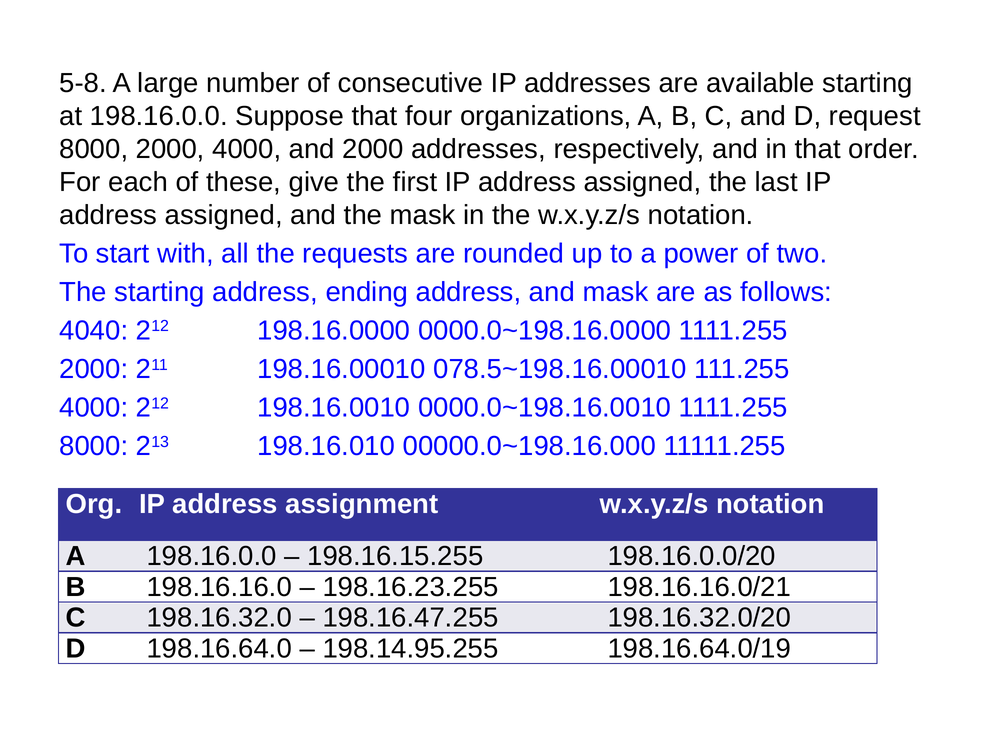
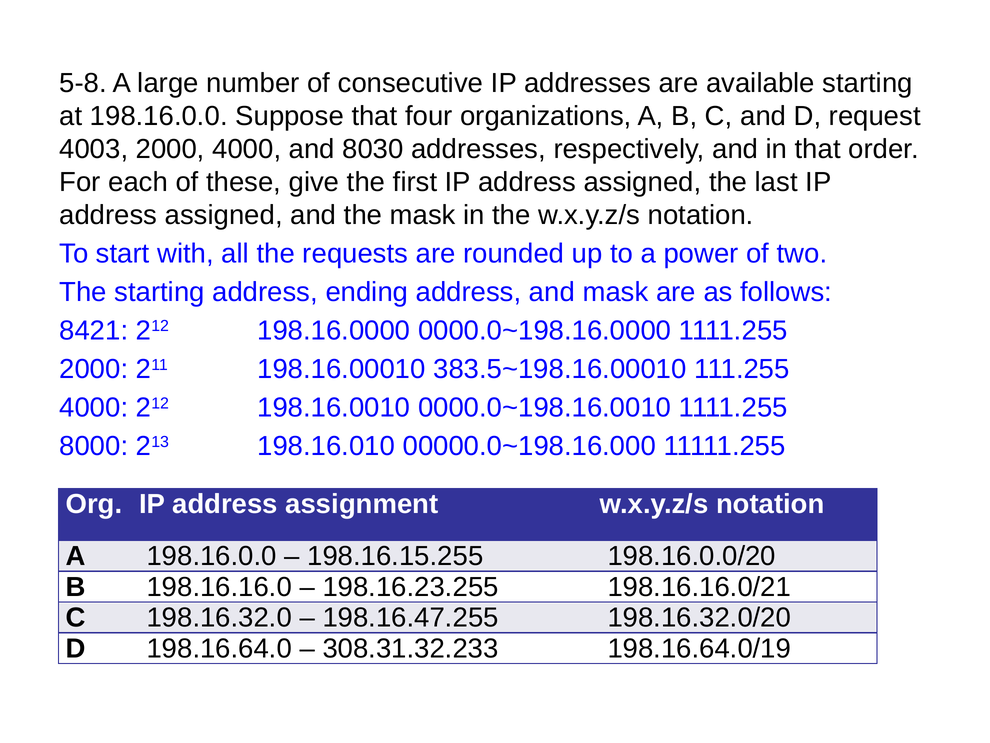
8000 at (94, 149): 8000 -> 4003
and 2000: 2000 -> 8030
4040: 4040 -> 8421
078.5~198.16.00010: 078.5~198.16.00010 -> 383.5~198.16.00010
198.14.95.255: 198.14.95.255 -> 308.31.32.233
